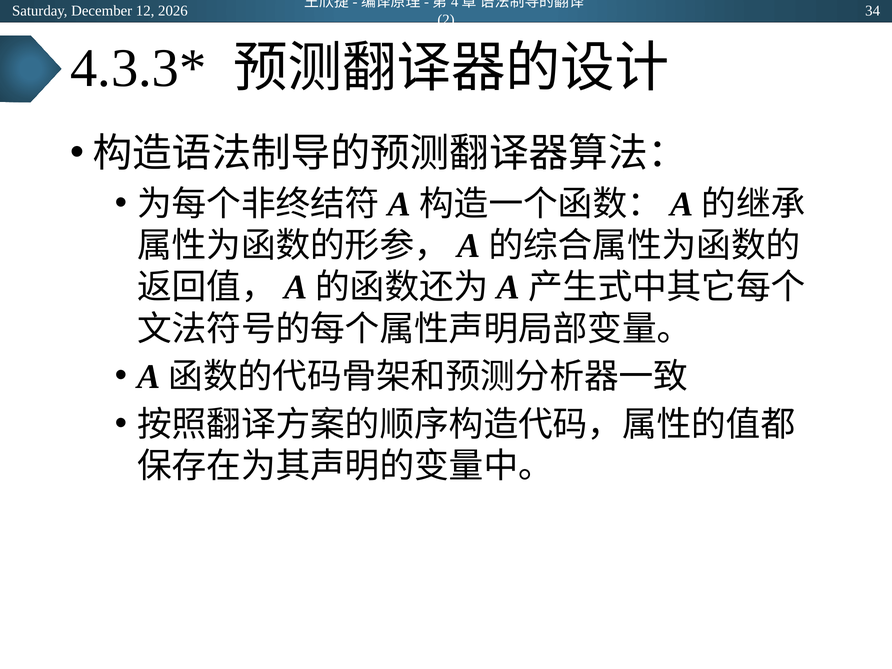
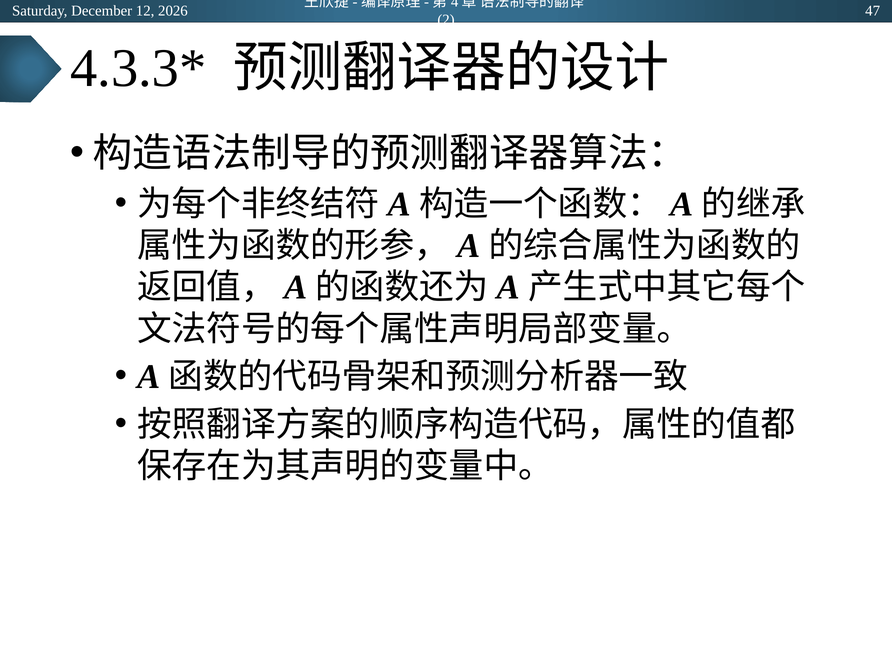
34: 34 -> 47
